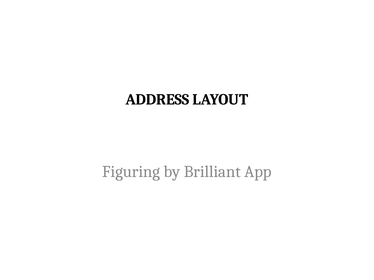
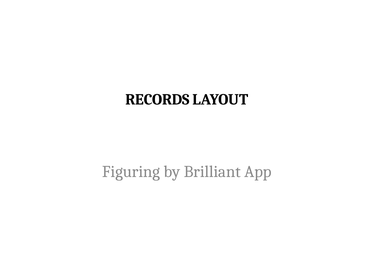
ADDRESS: ADDRESS -> RECORDS
